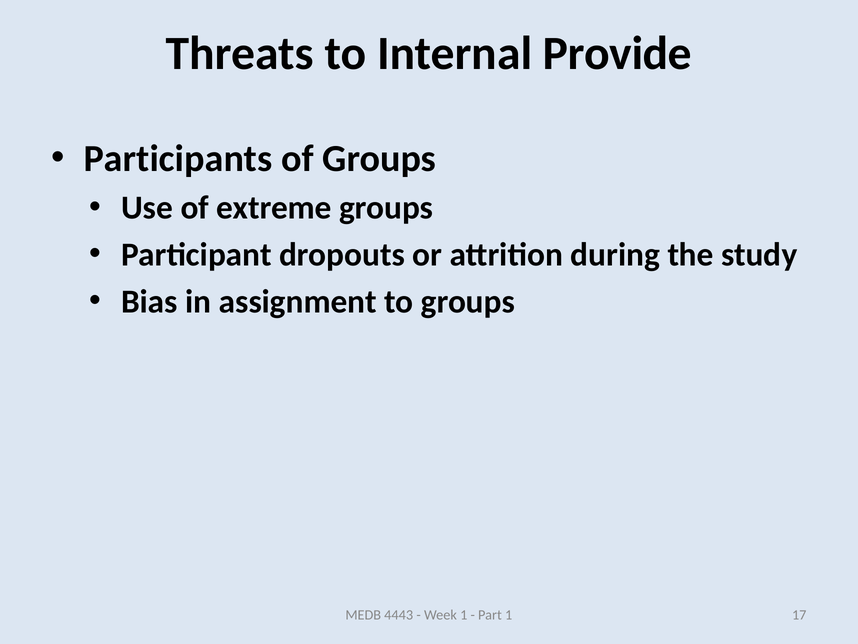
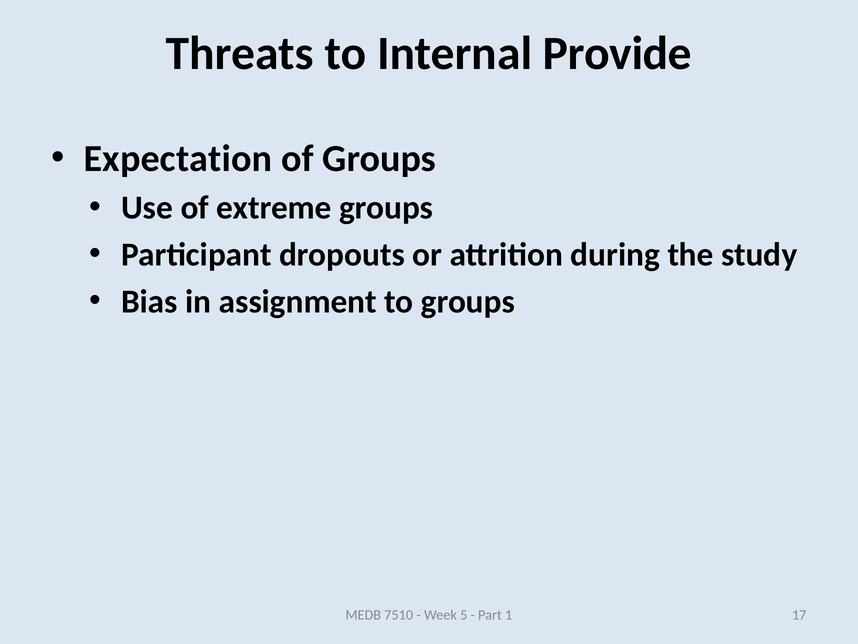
Participants: Participants -> Expectation
4443: 4443 -> 7510
Week 1: 1 -> 5
